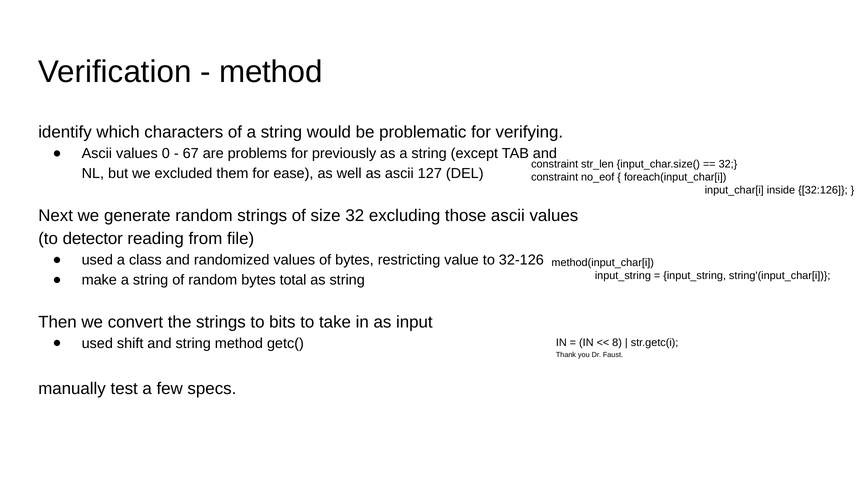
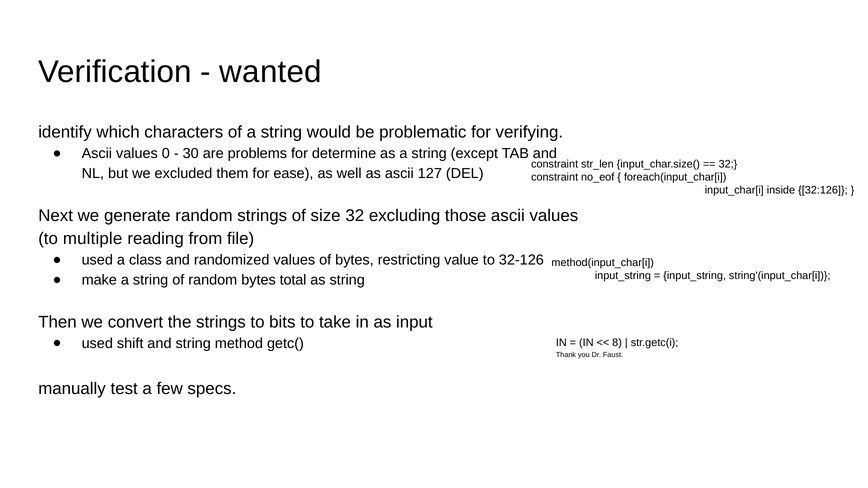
method at (271, 72): method -> wanted
67: 67 -> 30
previously: previously -> determine
detector: detector -> multiple
